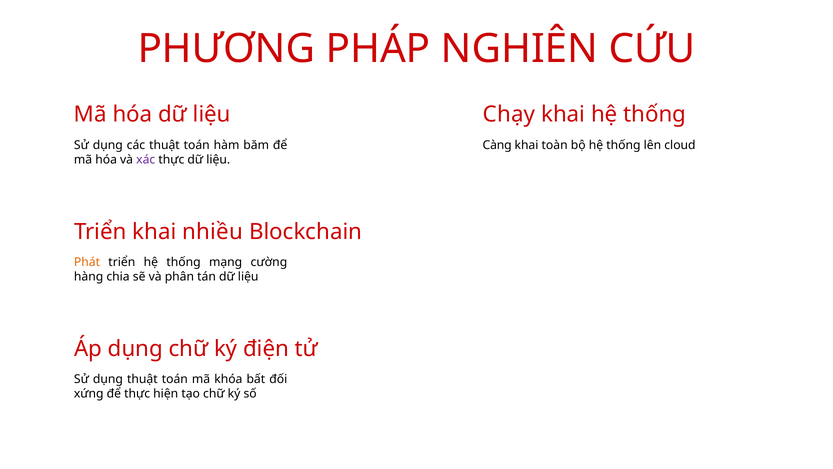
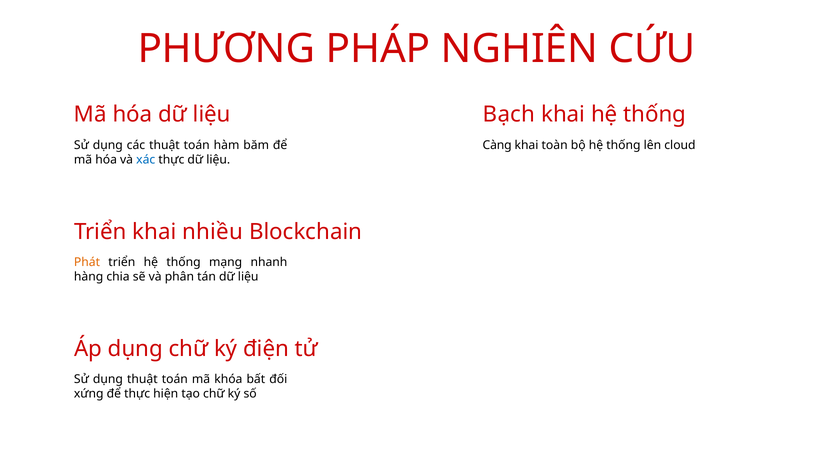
Chạy: Chạy -> Bạch
xác colour: purple -> blue
cường: cường -> nhanh
